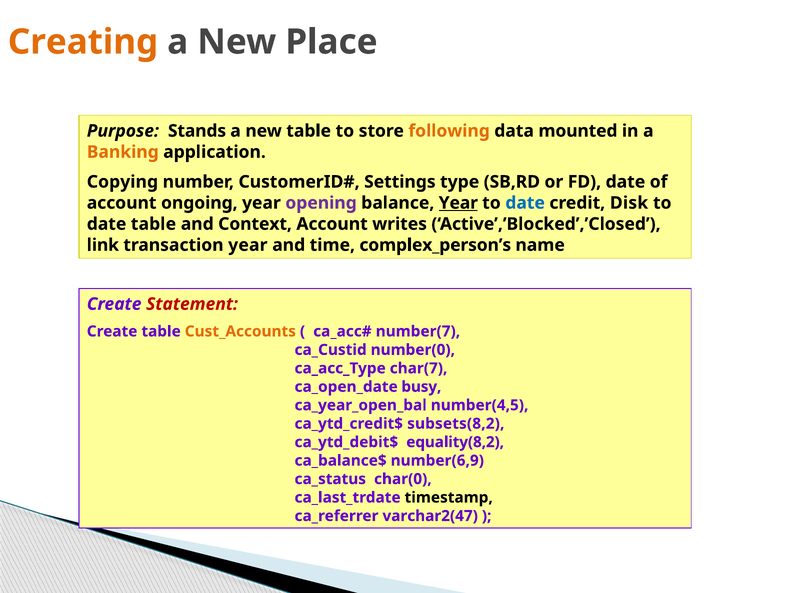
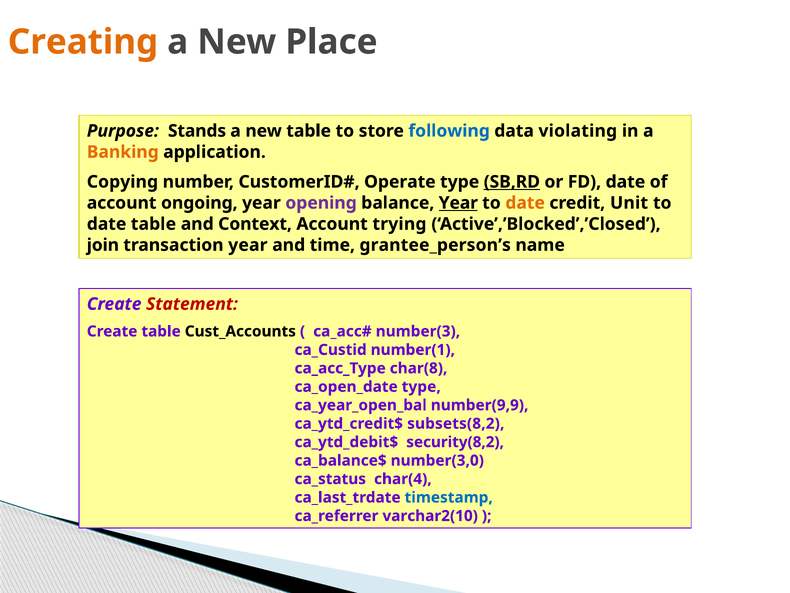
following colour: orange -> blue
mounted: mounted -> violating
Settings: Settings -> Operate
SB,RD underline: none -> present
date at (525, 203) colour: blue -> orange
Disk: Disk -> Unit
writes: writes -> trying
link: link -> join
complex_person’s: complex_person’s -> grantee_person’s
Cust_Accounts colour: orange -> black
number(7: number(7 -> number(3
number(0: number(0 -> number(1
char(7: char(7 -> char(8
ca_open_date busy: busy -> type
number(4,5: number(4,5 -> number(9,9
equality(8,2: equality(8,2 -> security(8,2
number(6,9: number(6,9 -> number(3,0
char(0: char(0 -> char(4
timestamp colour: black -> blue
varchar2(47: varchar2(47 -> varchar2(10
